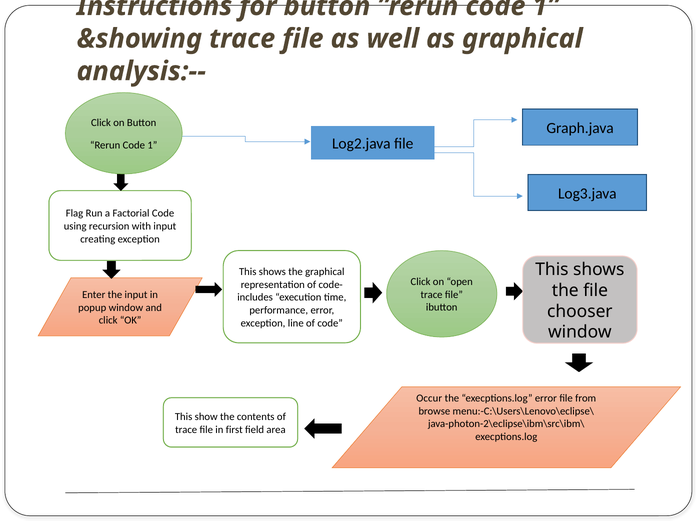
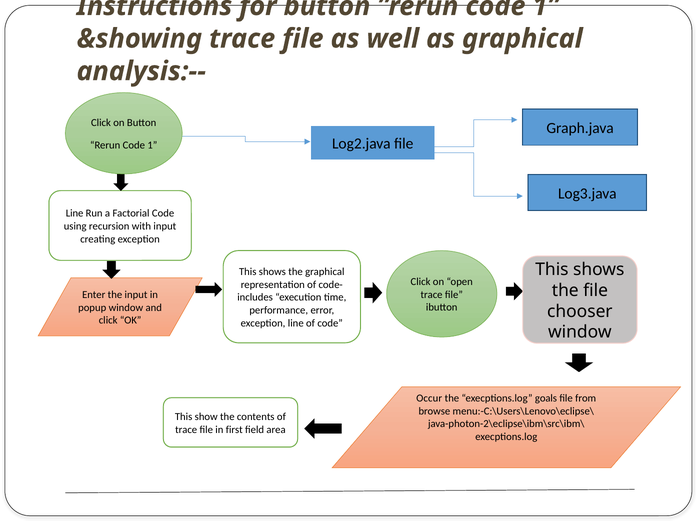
Flag at (75, 213): Flag -> Line
execptions.log error: error -> goals
